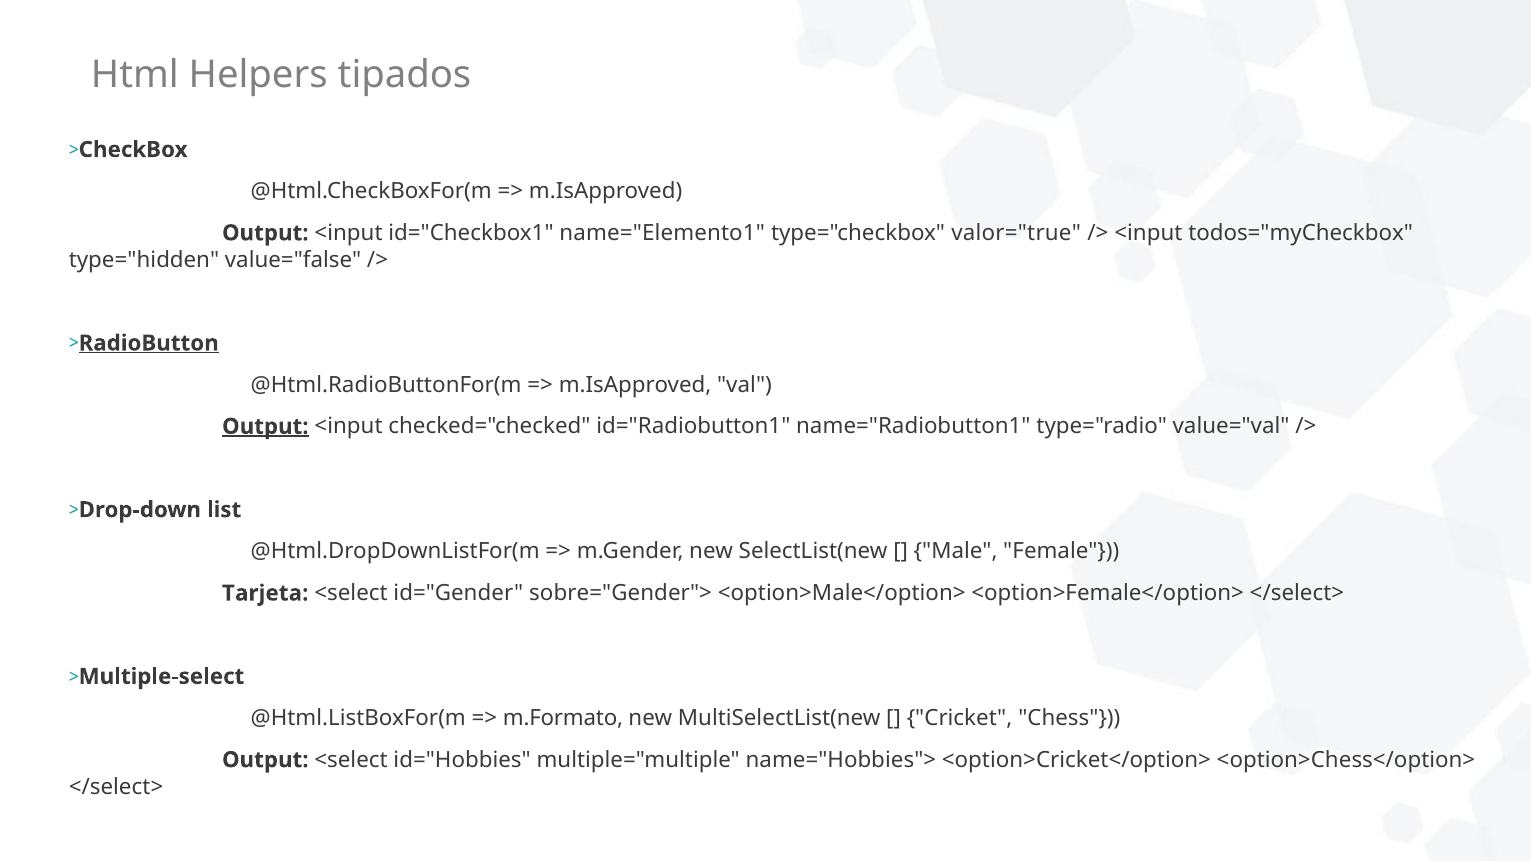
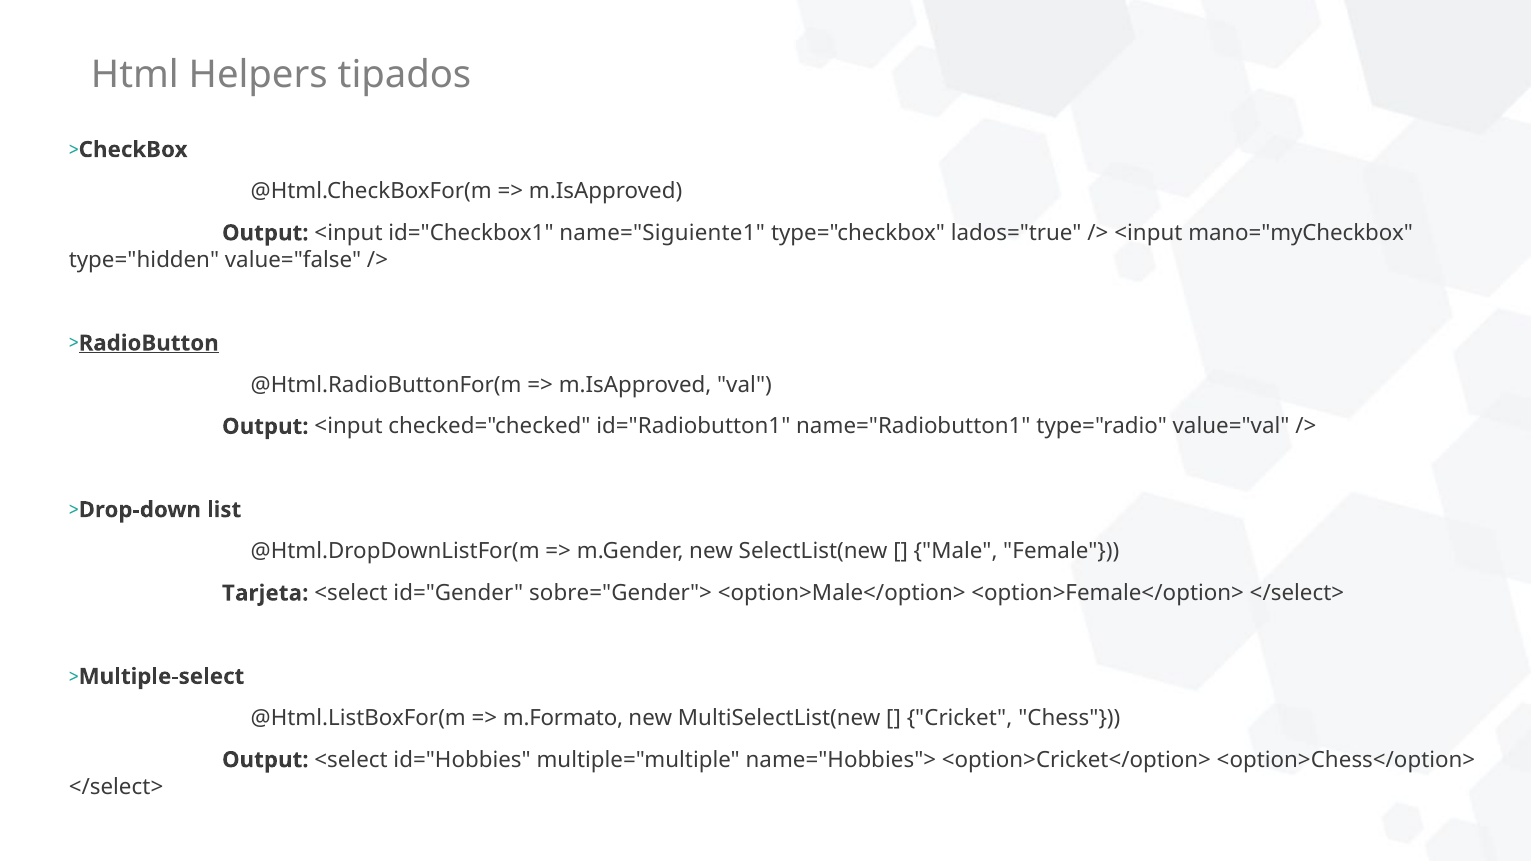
name="Elemento1: name="Elemento1 -> name="Siguiente1
valor="true: valor="true -> lados="true
todos="myCheckbox: todos="myCheckbox -> mano="myCheckbox
Output at (265, 427) underline: present -> none
